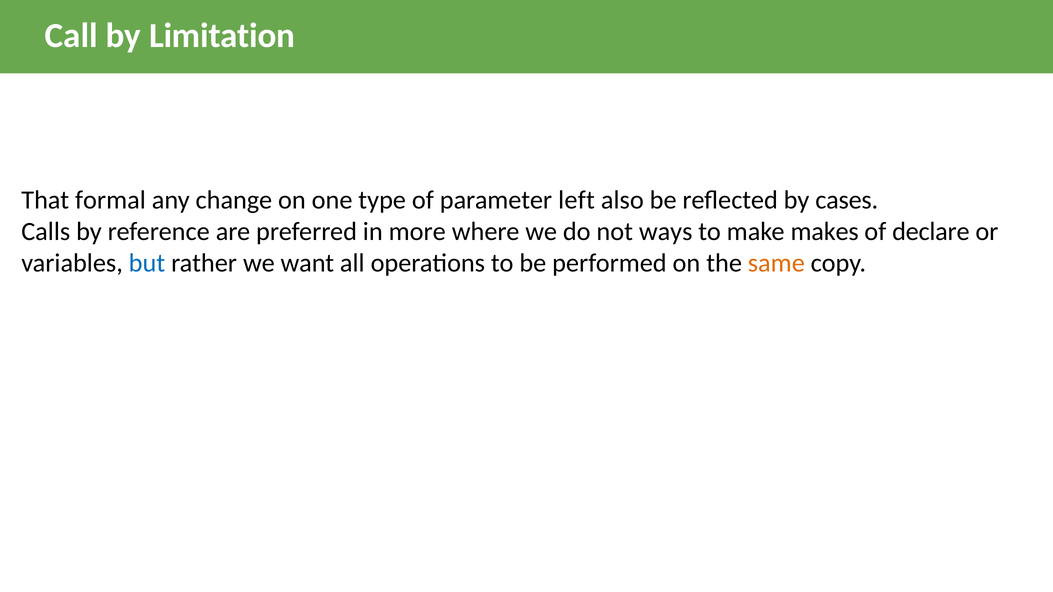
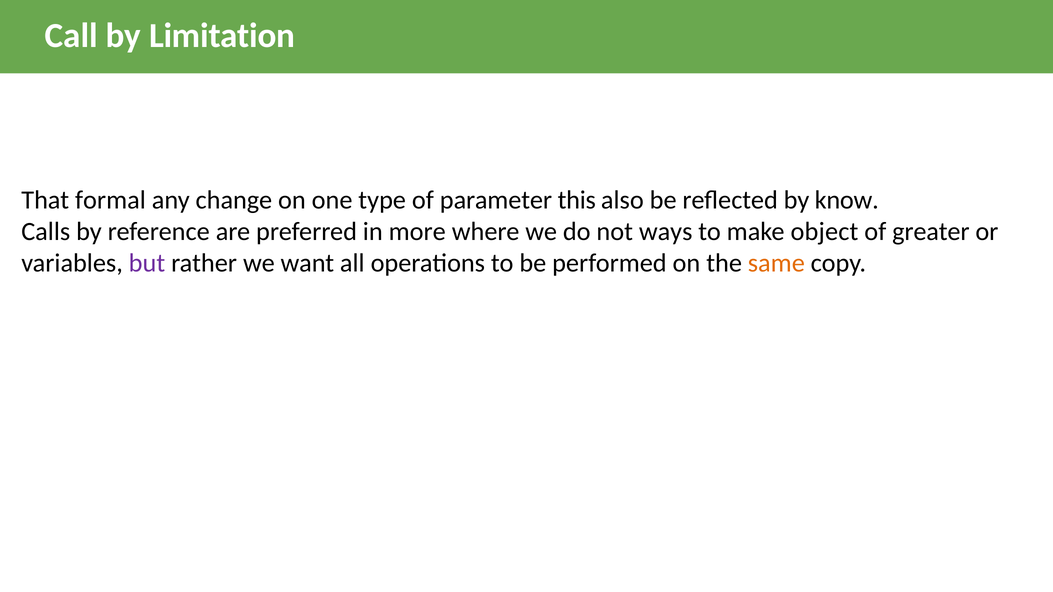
left: left -> this
cases: cases -> know
makes: makes -> object
declare: declare -> greater
but colour: blue -> purple
